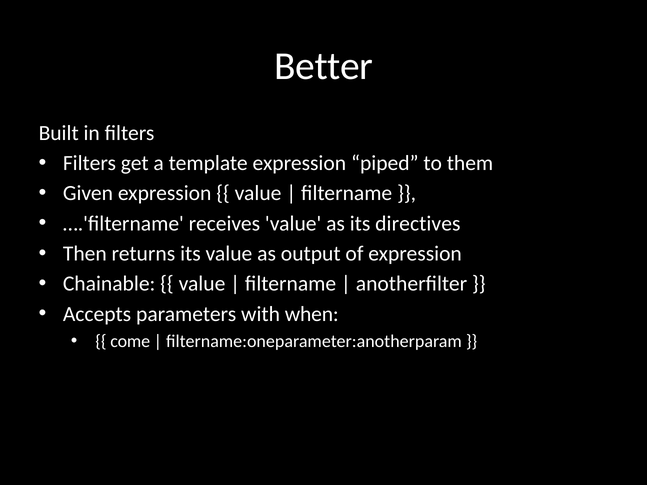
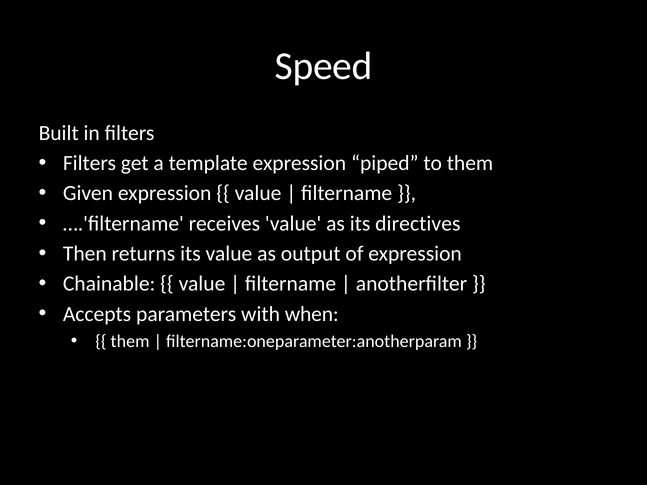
Better: Better -> Speed
come at (130, 341): come -> them
